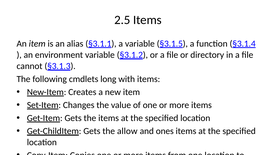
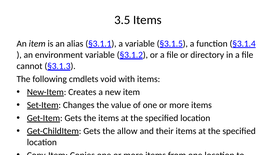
2.5: 2.5 -> 3.5
long: long -> void
ones: ones -> their
